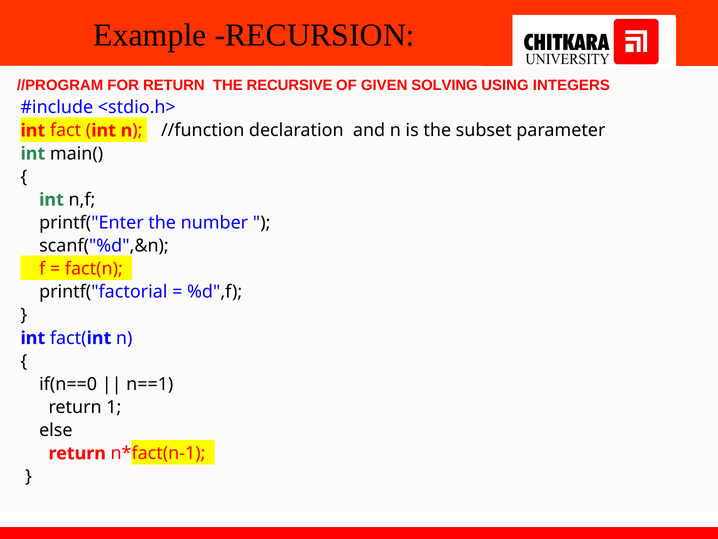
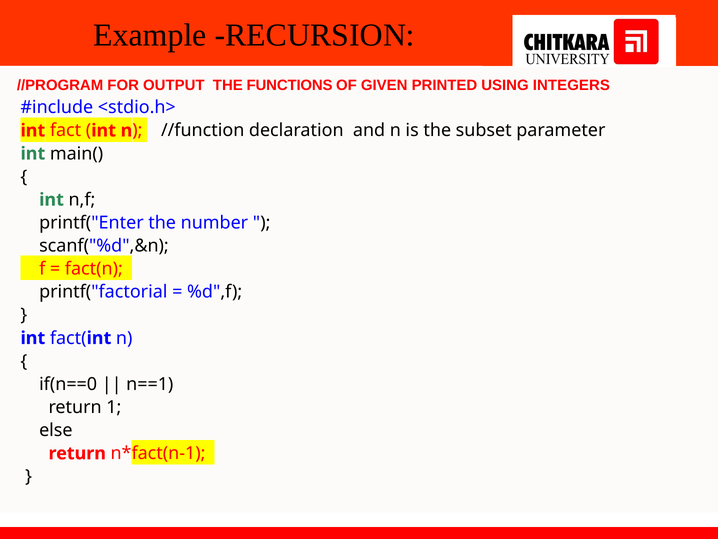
FOR RETURN: RETURN -> OUTPUT
RECURSIVE: RECURSIVE -> FUNCTIONS
SOLVING: SOLVING -> PRINTED
